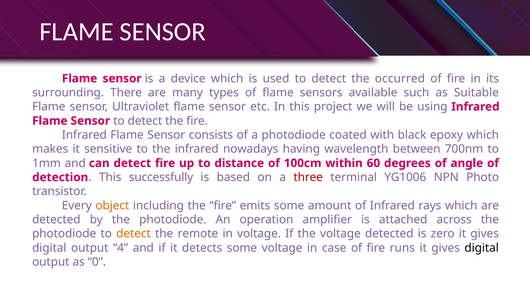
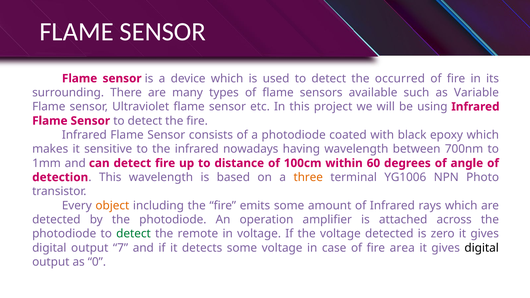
Suitable: Suitable -> Variable
This successfully: successfully -> wavelength
three colour: red -> orange
detect at (134, 234) colour: orange -> green
4: 4 -> 7
runs: runs -> area
